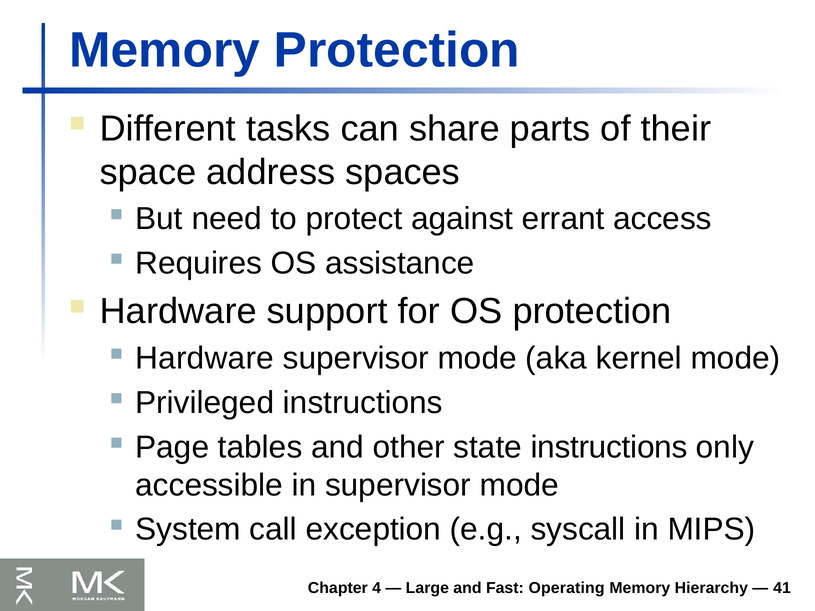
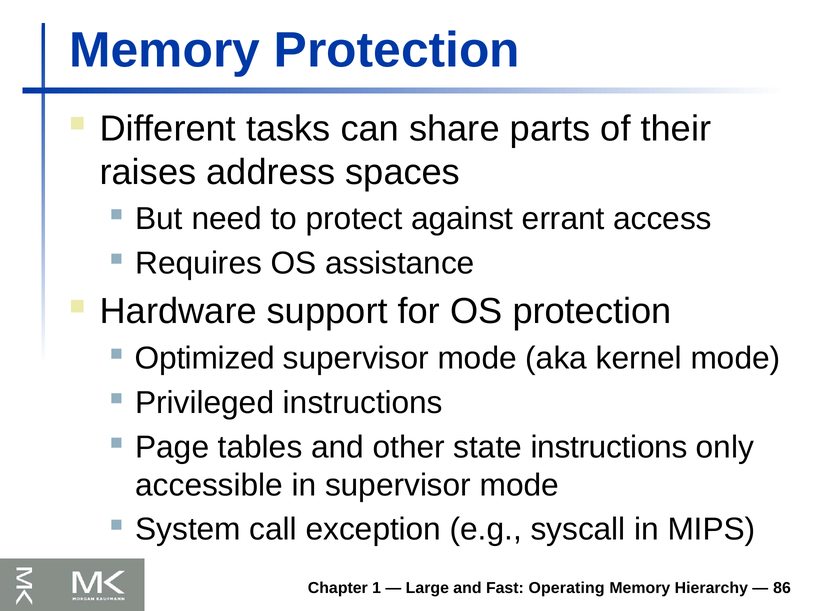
space: space -> raises
Hardware at (205, 358): Hardware -> Optimized
4: 4 -> 1
41: 41 -> 86
